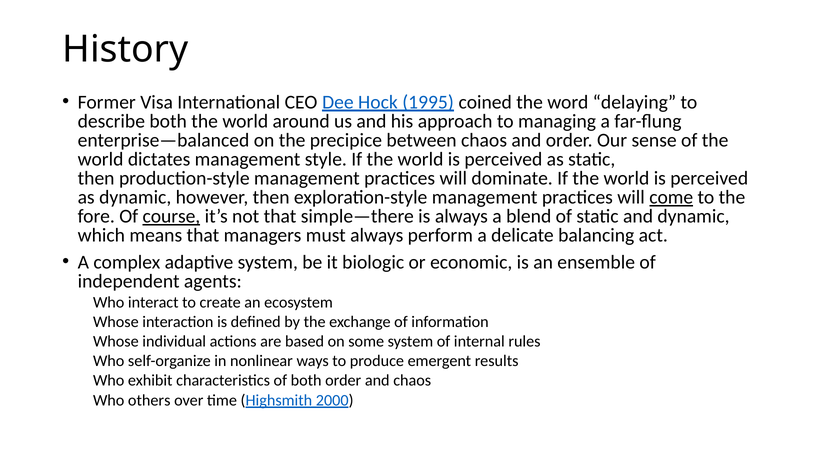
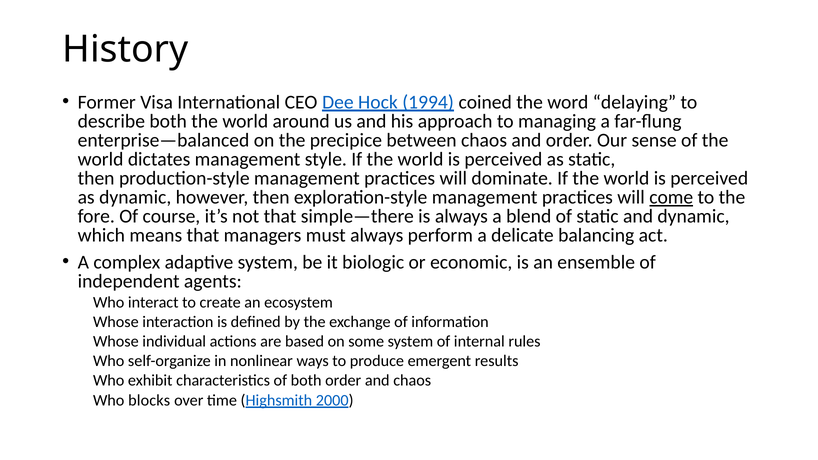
1995: 1995 -> 1994
course underline: present -> none
others: others -> blocks
